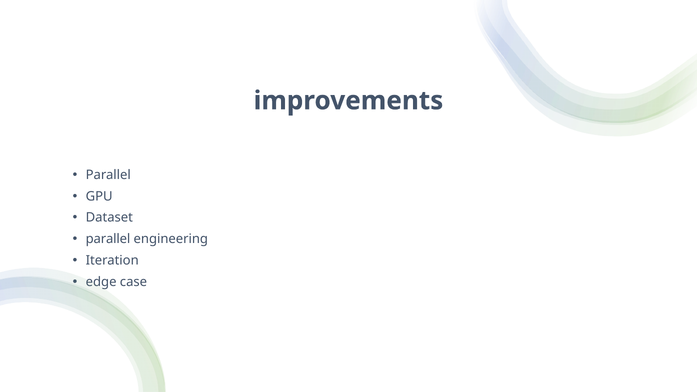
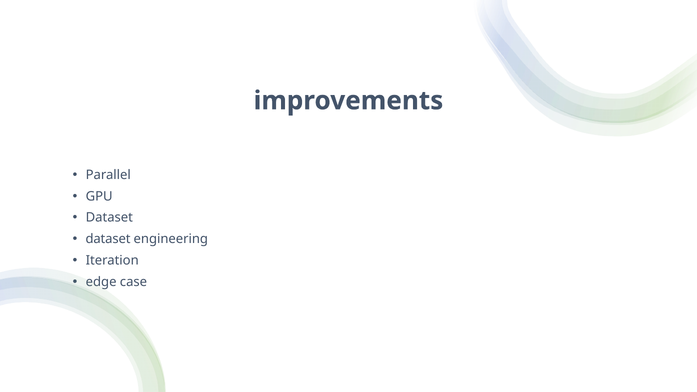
parallel at (108, 239): parallel -> dataset
